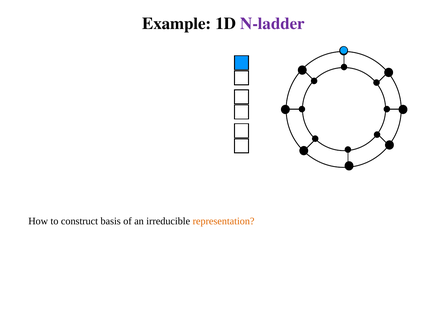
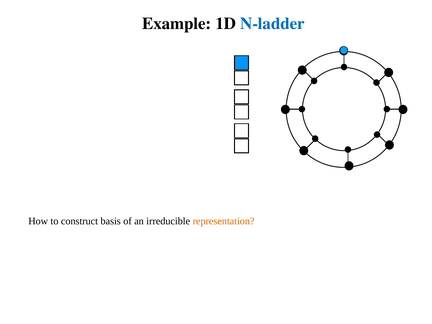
N-ladder colour: purple -> blue
